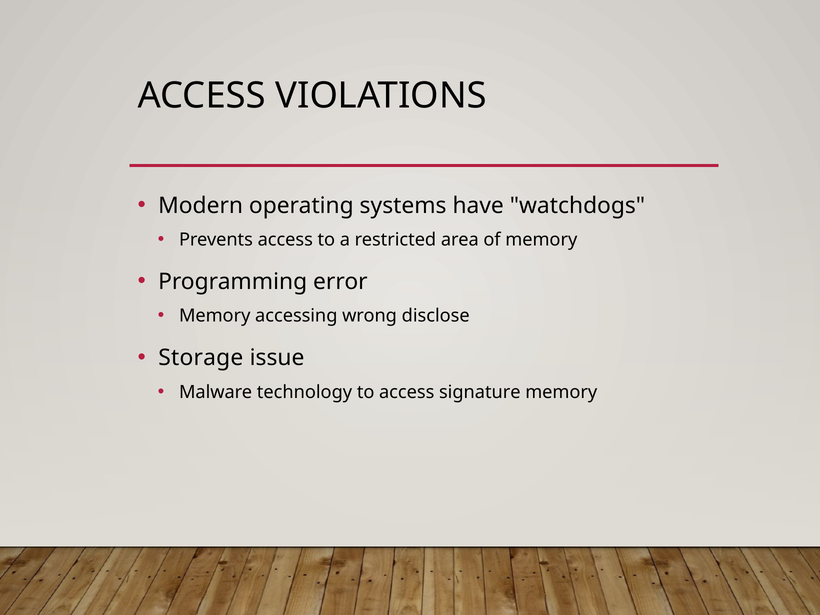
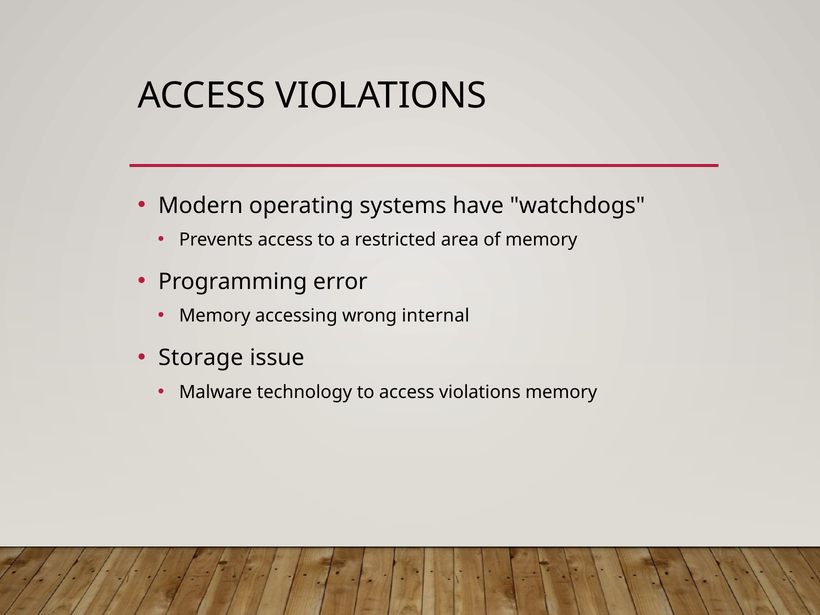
disclose: disclose -> internal
to access signature: signature -> violations
